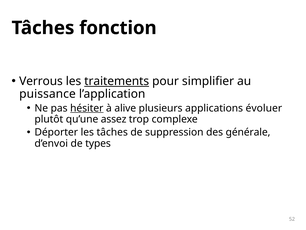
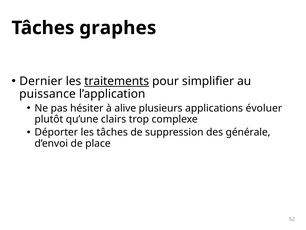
fonction: fonction -> graphes
Verrous: Verrous -> Dernier
hésiter underline: present -> none
assez: assez -> clairs
types: types -> place
